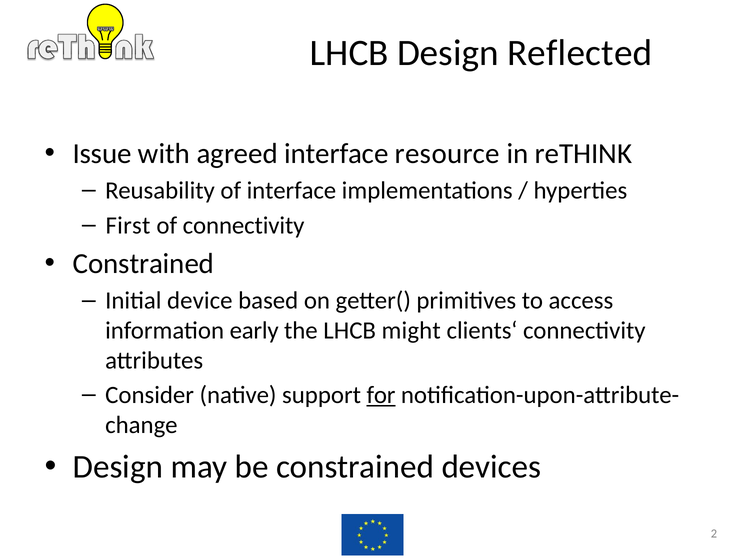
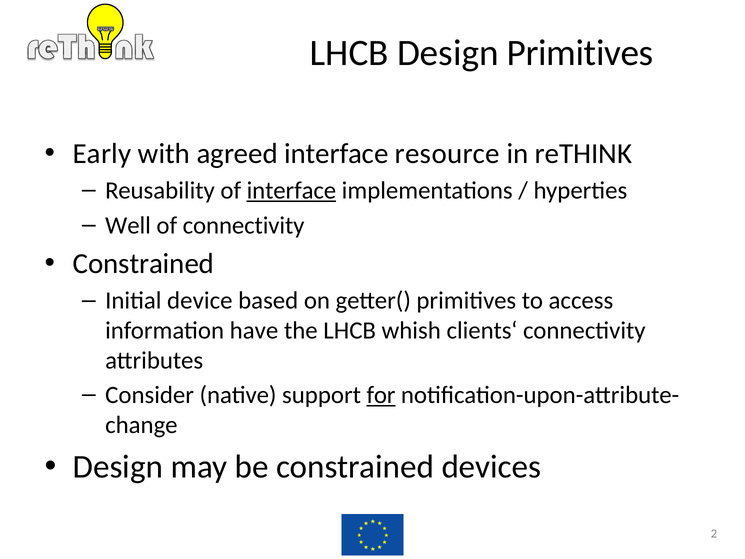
Design Reflected: Reflected -> Primitives
Issue: Issue -> Early
interface at (291, 190) underline: none -> present
First: First -> Well
early: early -> have
might: might -> whish
